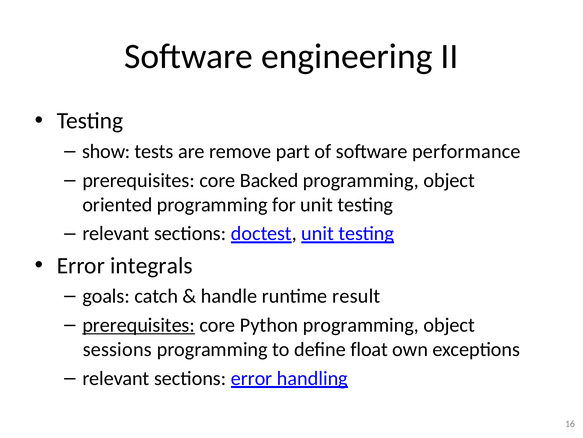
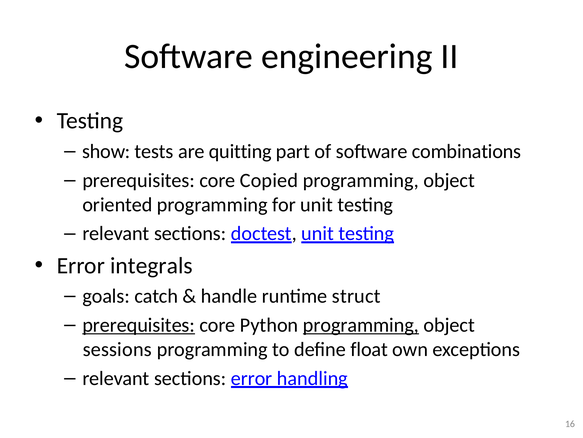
remove: remove -> quitting
performance: performance -> combinations
Backed: Backed -> Copied
result: result -> struct
programming at (361, 325) underline: none -> present
